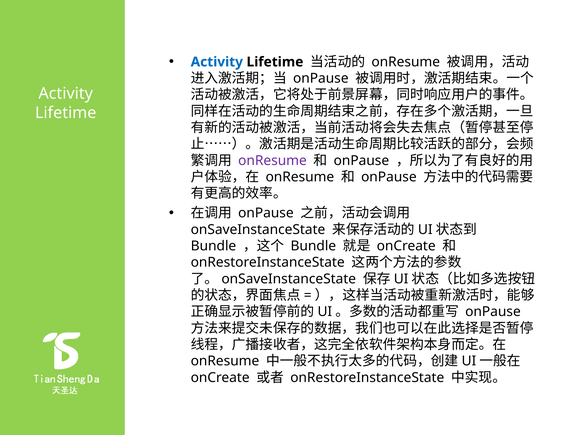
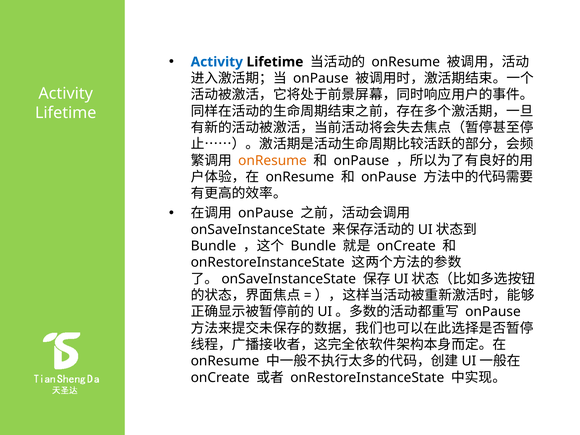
onResume at (272, 161) colour: purple -> orange
